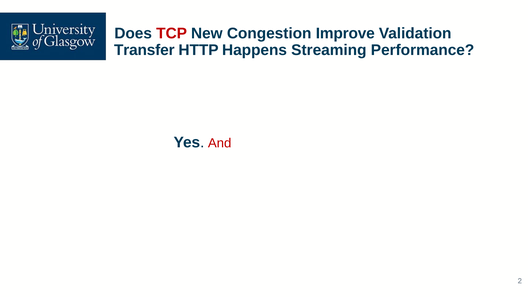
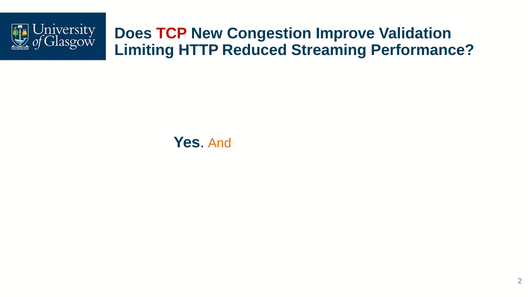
Transfer: Transfer -> Limiting
Happens: Happens -> Reduced
And colour: red -> orange
